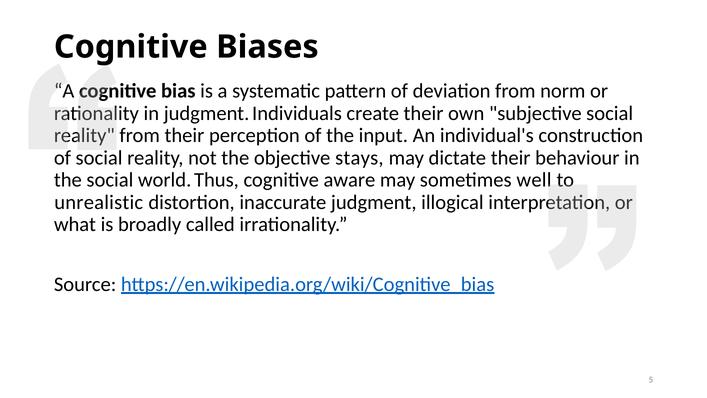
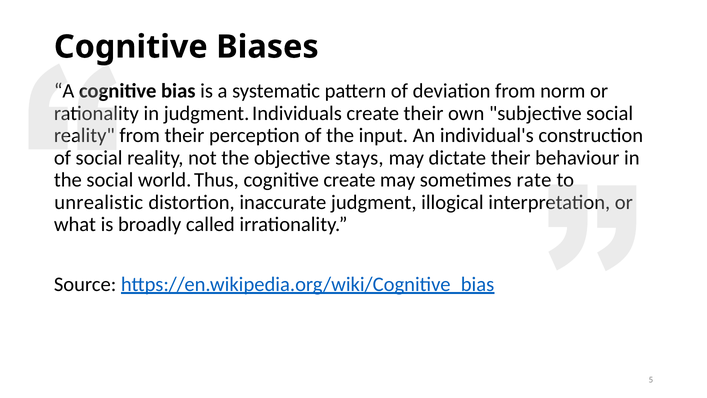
cognitive aware: aware -> create
well: well -> rate
